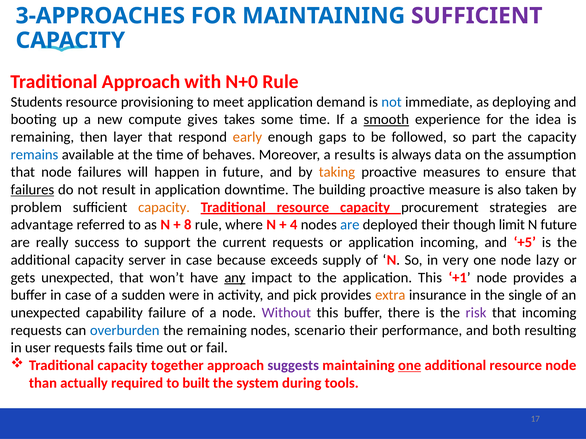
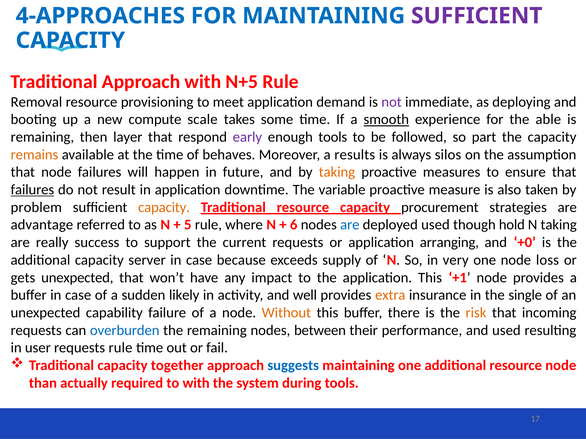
3-APPROACHES: 3-APPROACHES -> 4-APPROACHES
N+0: N+0 -> N+5
Students: Students -> Removal
not at (392, 102) colour: blue -> purple
gives: gives -> scale
idea: idea -> able
early colour: orange -> purple
enough gaps: gaps -> tools
remains colour: blue -> orange
data: data -> silos
building: building -> variable
8: 8 -> 5
4: 4 -> 6
deployed their: their -> used
limit: limit -> hold
N future: future -> taking
application incoming: incoming -> arranging
+5: +5 -> +0
lazy: lazy -> loss
any underline: present -> none
were: were -> likely
pick: pick -> well
Without colour: purple -> orange
risk colour: purple -> orange
scenario: scenario -> between
and both: both -> used
requests fails: fails -> rule
suggests colour: purple -> blue
one at (410, 366) underline: present -> none
to built: built -> with
